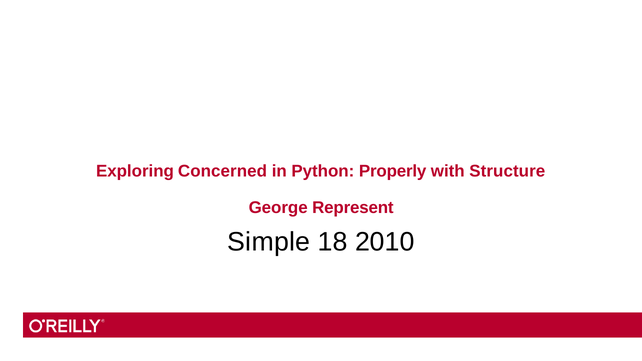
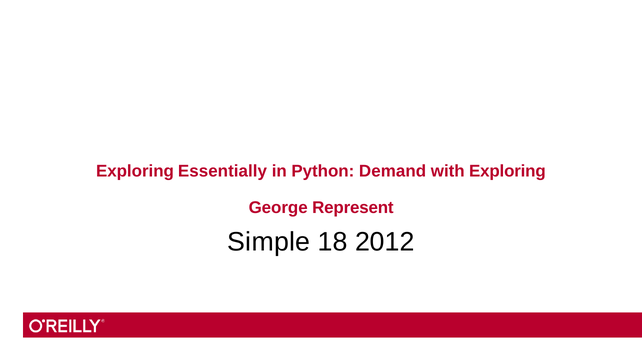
Concerned: Concerned -> Essentially
Properly: Properly -> Demand
with Structure: Structure -> Exploring
2010: 2010 -> 2012
